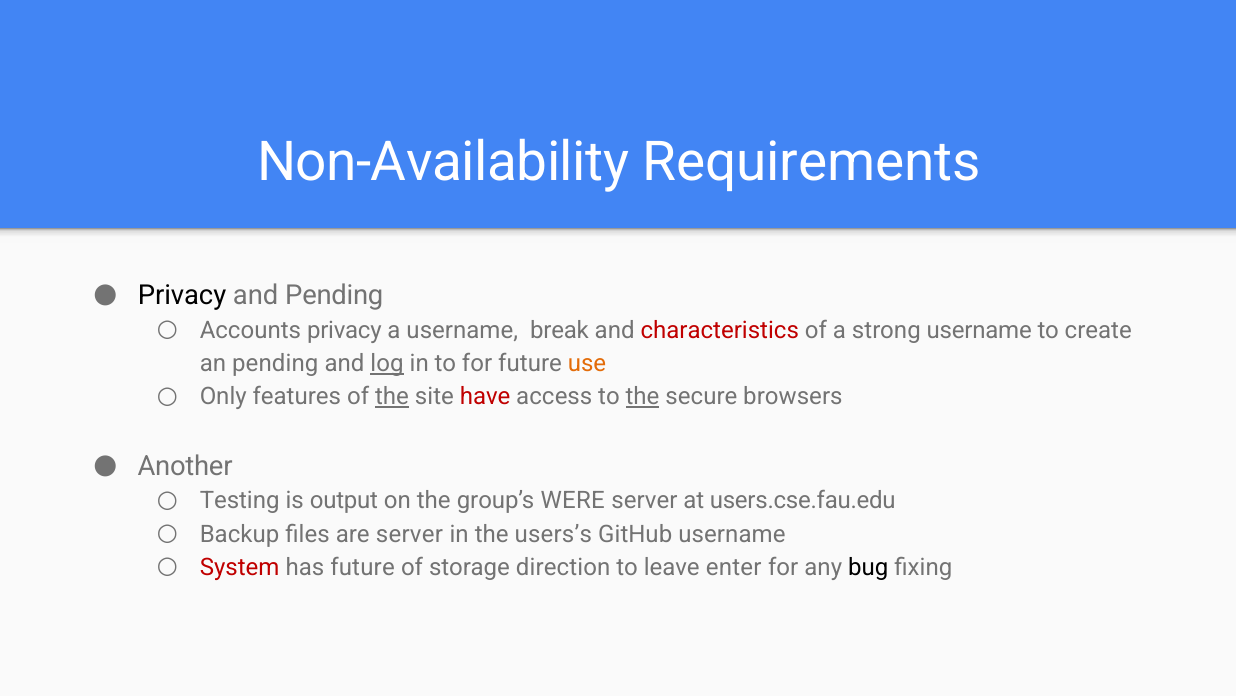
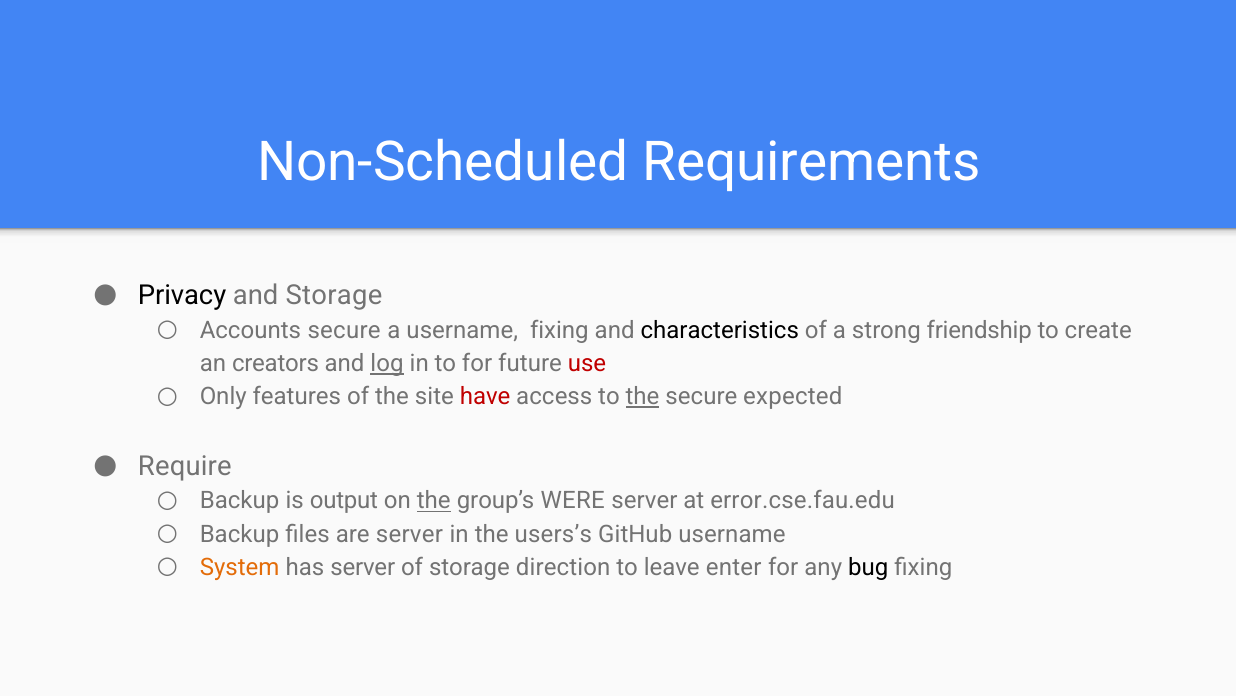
Non-Availability: Non-Availability -> Non-Scheduled
and Pending: Pending -> Storage
Accounts privacy: privacy -> secure
username break: break -> fixing
characteristics colour: red -> black
strong username: username -> friendship
an pending: pending -> creators
use colour: orange -> red
the at (392, 396) underline: present -> none
browsers: browsers -> expected
Another: Another -> Require
Testing at (240, 500): Testing -> Backup
the at (434, 500) underline: none -> present
users.cse.fau.edu: users.cse.fau.edu -> error.cse.fau.edu
System colour: red -> orange
has future: future -> server
